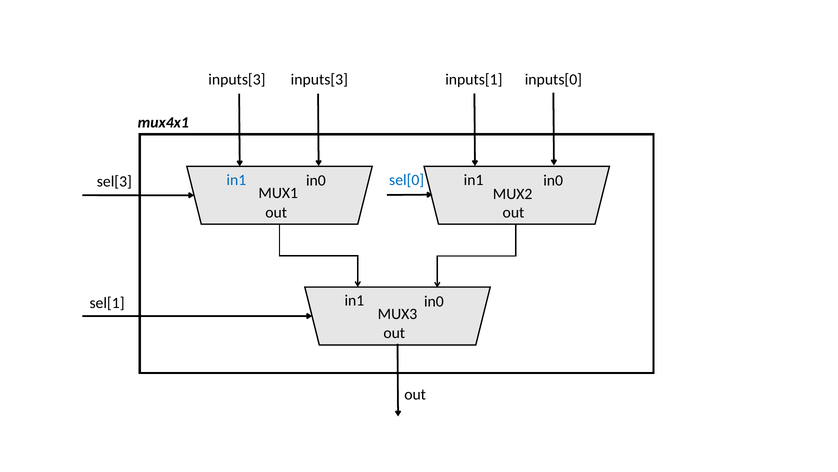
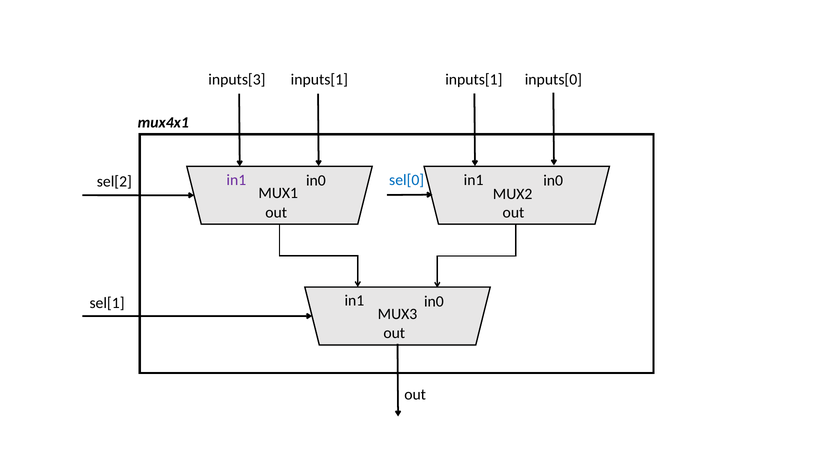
inputs[3 inputs[3: inputs[3 -> inputs[1
in1 at (236, 180) colour: blue -> purple
sel[3: sel[3 -> sel[2
